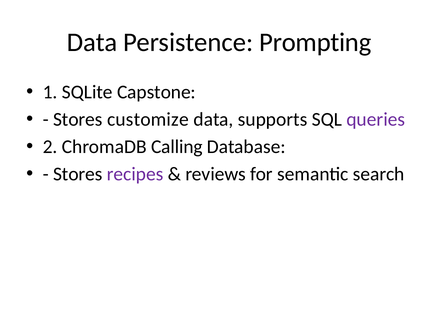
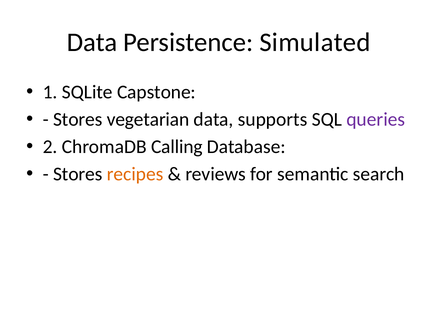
Prompting: Prompting -> Simulated
customize: customize -> vegetarian
recipes colour: purple -> orange
